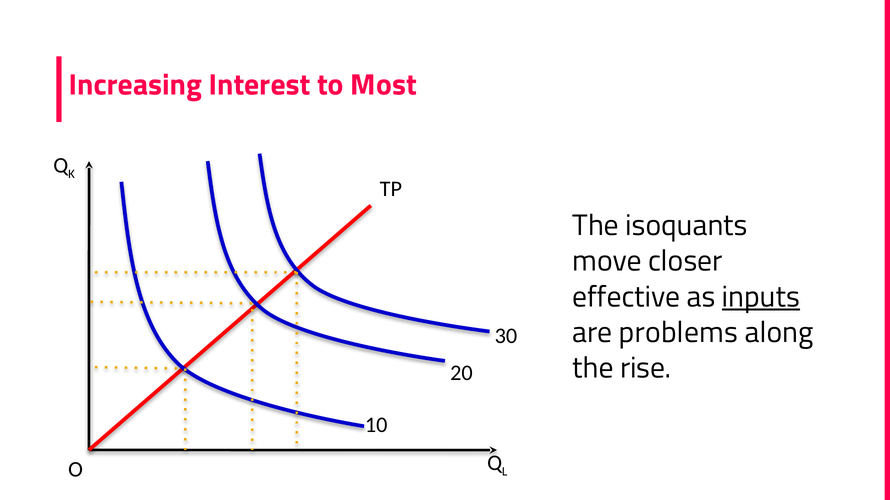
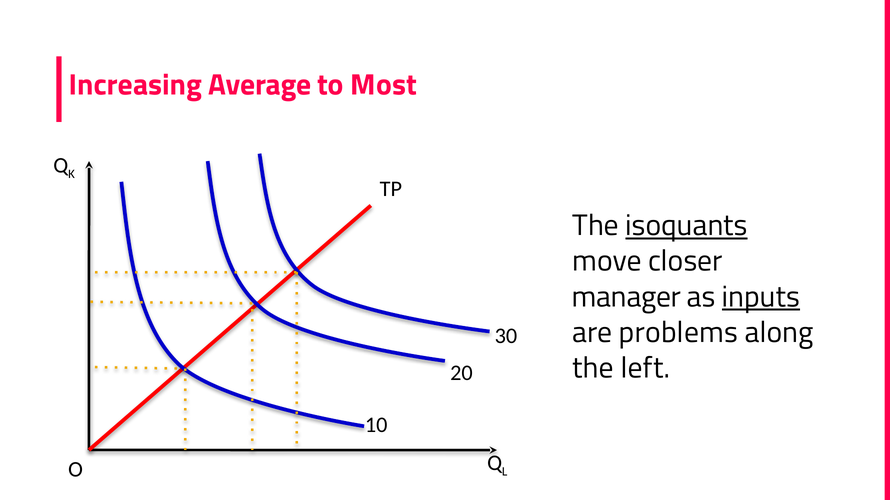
Interest: Interest -> Average
isoquants underline: none -> present
effective: effective -> manager
rise: rise -> left
